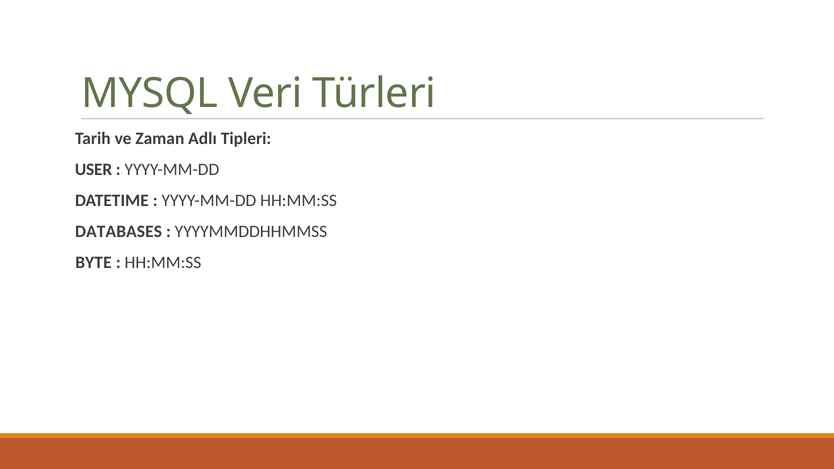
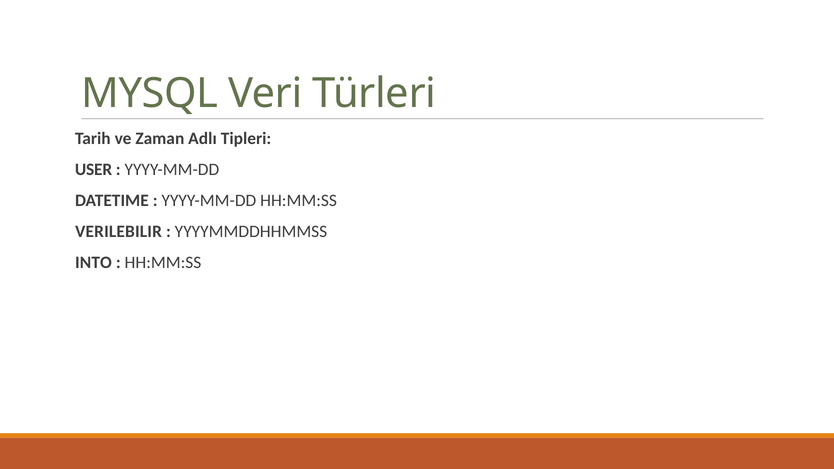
DATABASES: DATABASES -> VERILEBILIR
BYTE: BYTE -> INTO
